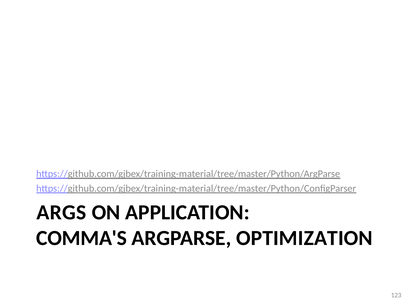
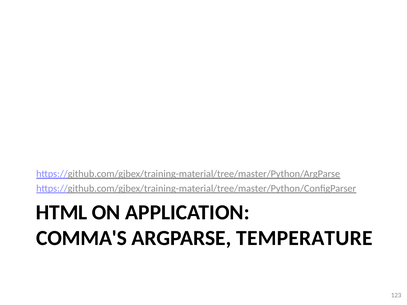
ARGS: ARGS -> HTML
OPTIMIZATION: OPTIMIZATION -> TEMPERATURE
